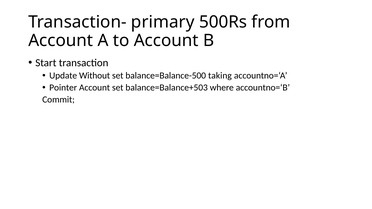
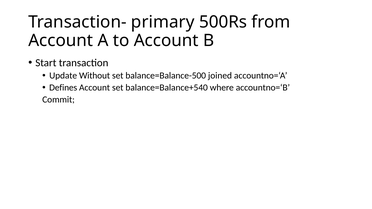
taking: taking -> joined
Pointer: Pointer -> Defines
balance=Balance+503: balance=Balance+503 -> balance=Balance+540
